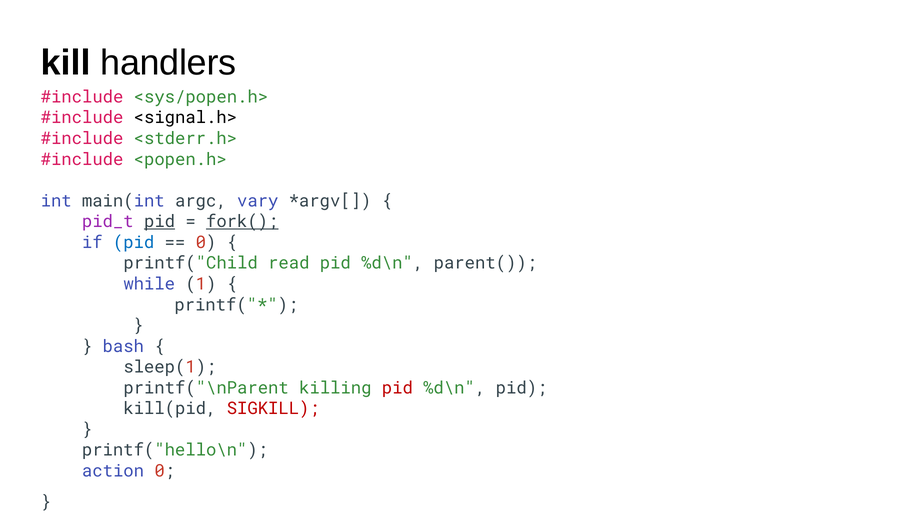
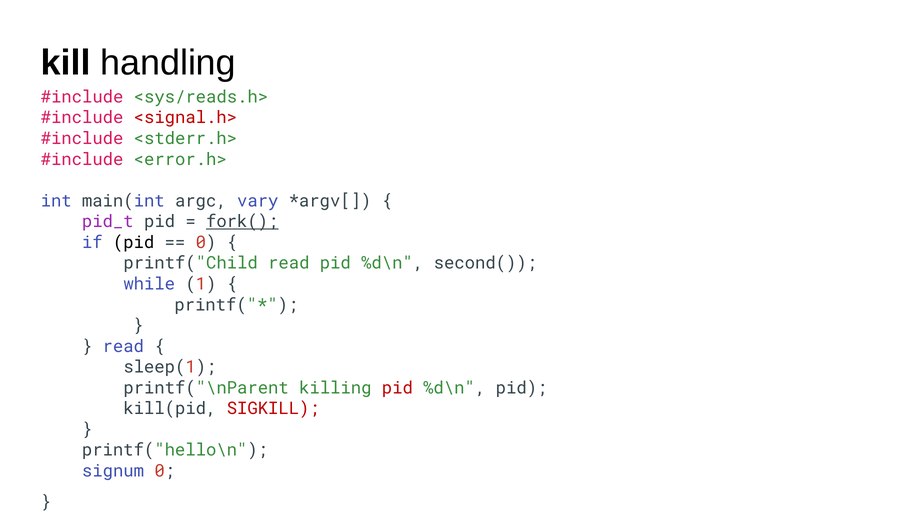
handlers: handlers -> handling
<sys/popen.h>: <sys/popen.h> -> <sys/reads.h>
<signal.h> colour: black -> red
<popen.h>: <popen.h> -> <error.h>
pid at (160, 222) underline: present -> none
pid at (134, 242) colour: blue -> black
parent(: parent( -> second(
bash at (123, 346): bash -> read
action: action -> signum
